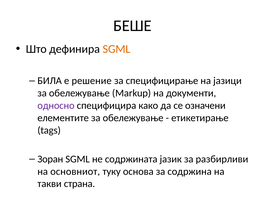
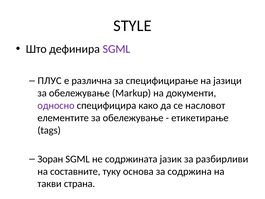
БЕШЕ: БЕШЕ -> STYLE
SGML at (117, 49) colour: orange -> purple
БИЛА: БИЛА -> ПЛУС
решение: решение -> различна
означени: означени -> насловот
основниот: основниот -> составните
